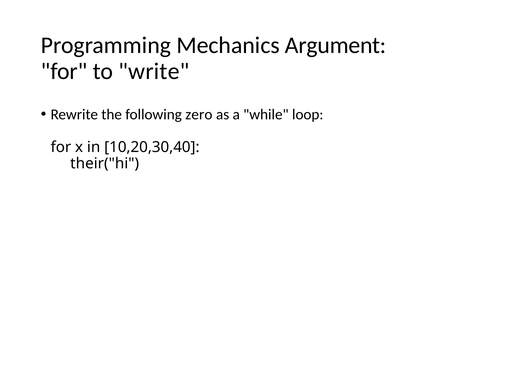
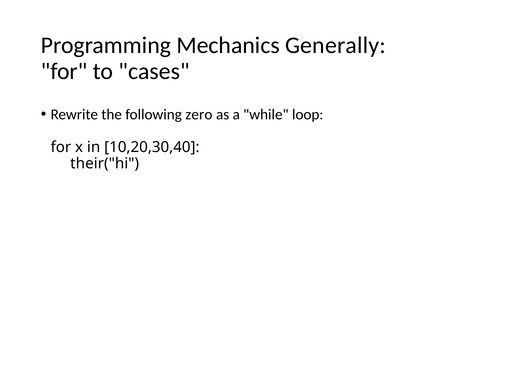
Argument: Argument -> Generally
write: write -> cases
